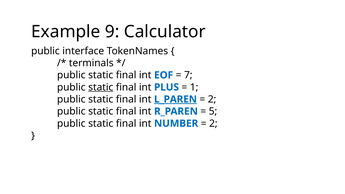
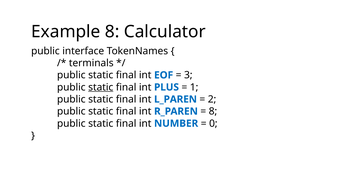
Example 9: 9 -> 8
7: 7 -> 3
L_PAREN underline: present -> none
5 at (213, 111): 5 -> 8
2 at (213, 123): 2 -> 0
